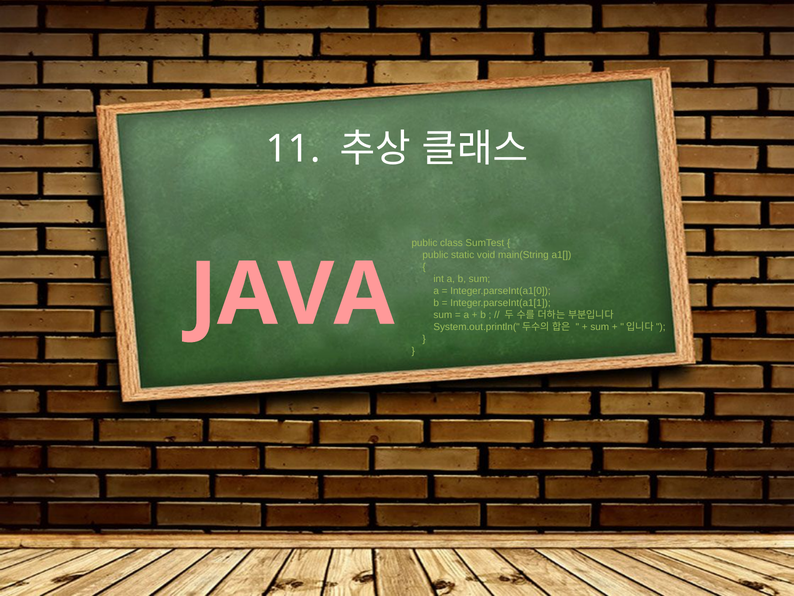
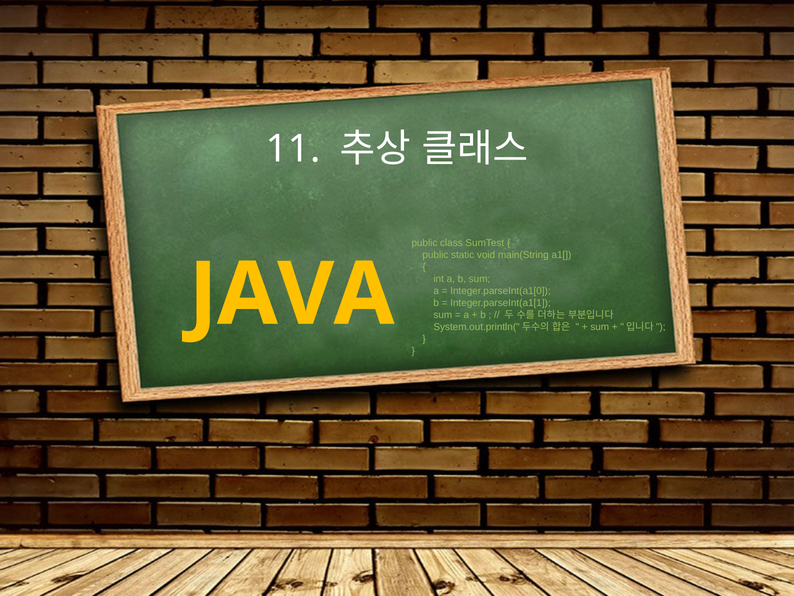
JAVA colour: pink -> yellow
